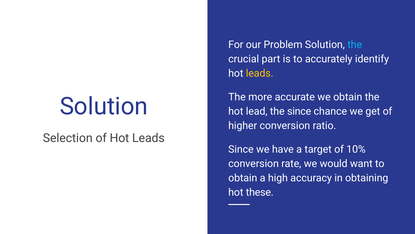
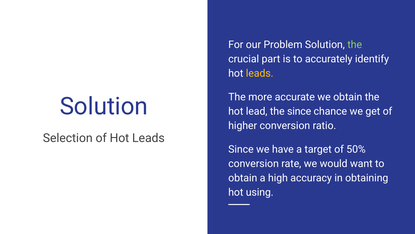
the at (355, 45) colour: light blue -> light green
10%: 10% -> 50%
these: these -> using
